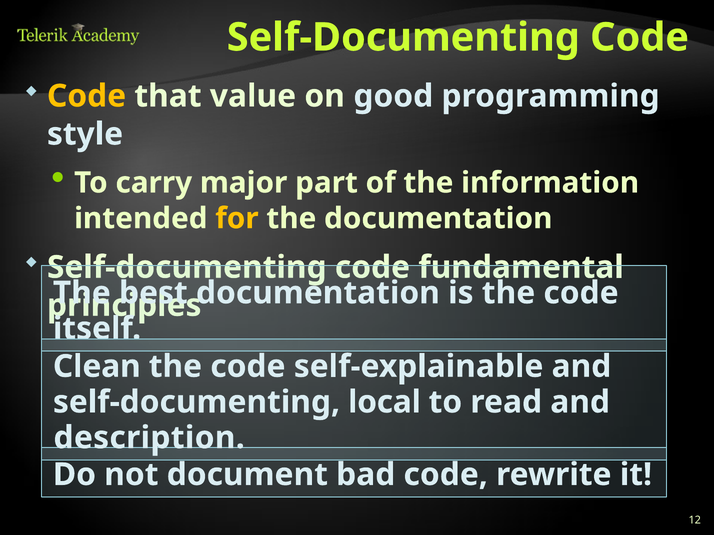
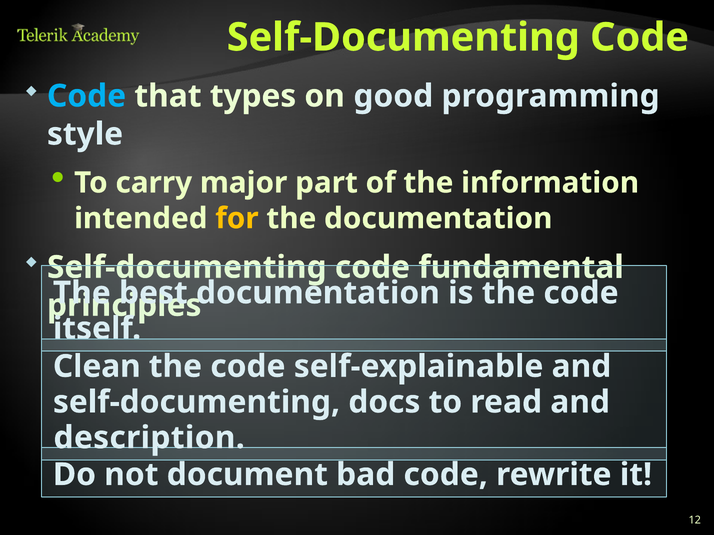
Code at (87, 96) colour: yellow -> light blue
value: value -> types
local: local -> docs
